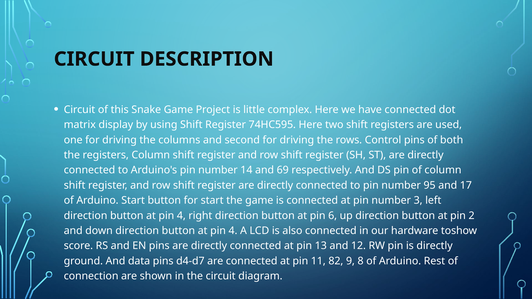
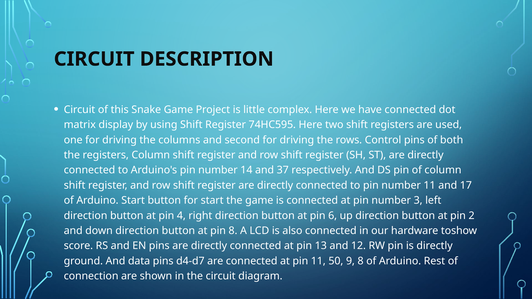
69: 69 -> 37
number 95: 95 -> 11
4 at (233, 231): 4 -> 8
82: 82 -> 50
